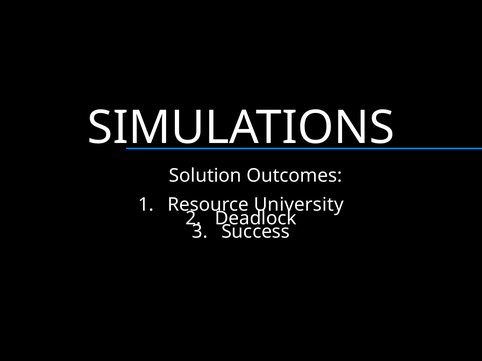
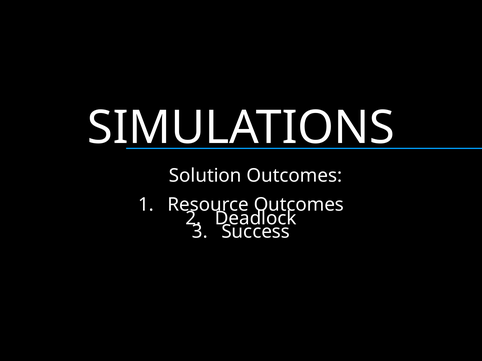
Resource University: University -> Outcomes
